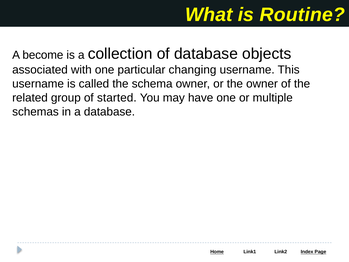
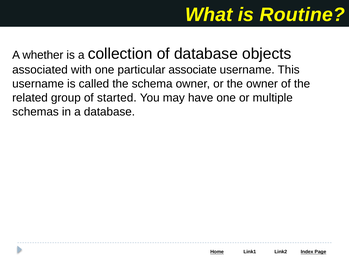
become: become -> whether
changing: changing -> associate
